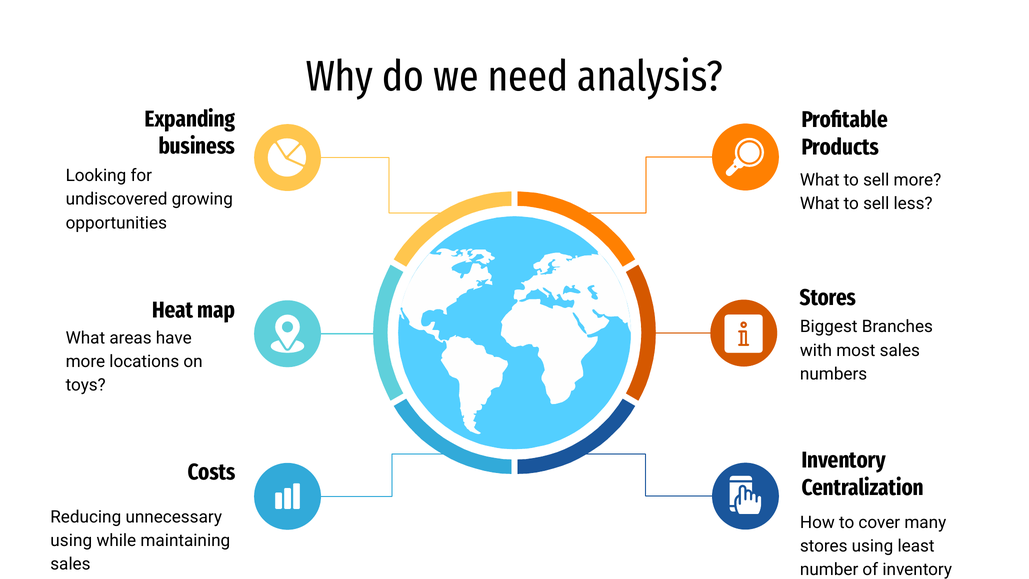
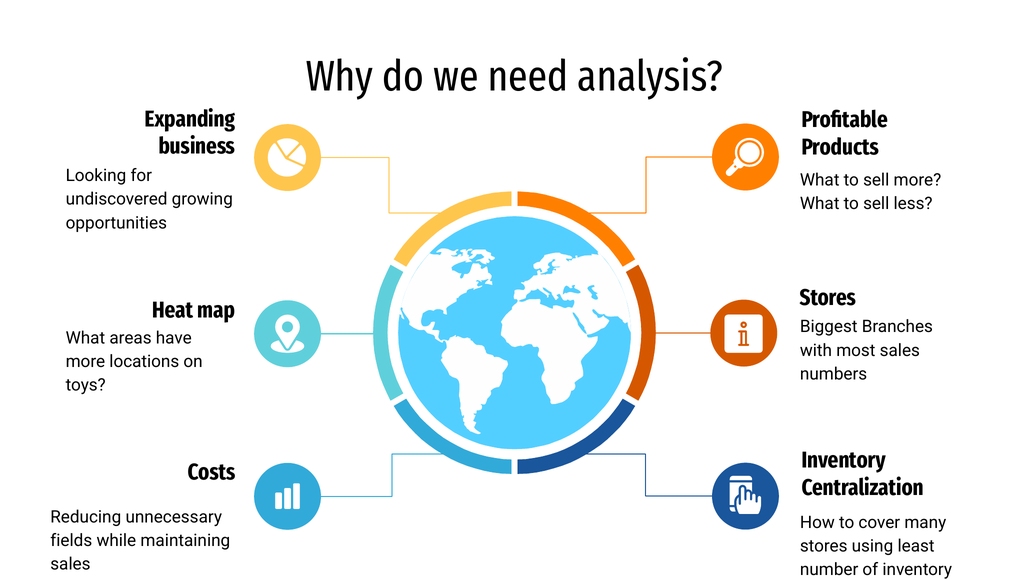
using at (71, 540): using -> fields
